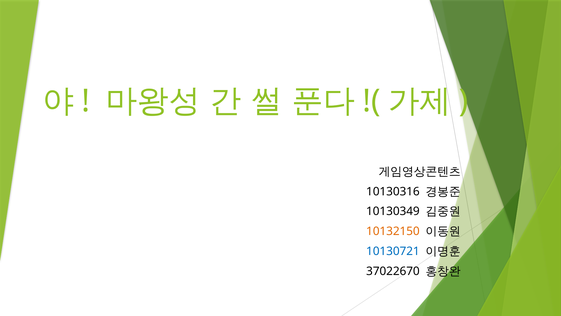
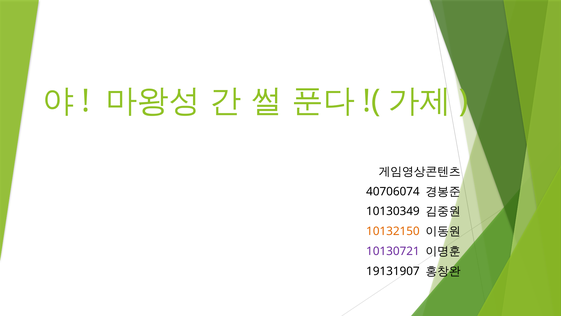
10130316: 10130316 -> 40706074
10130721 colour: blue -> purple
37022670: 37022670 -> 19131907
